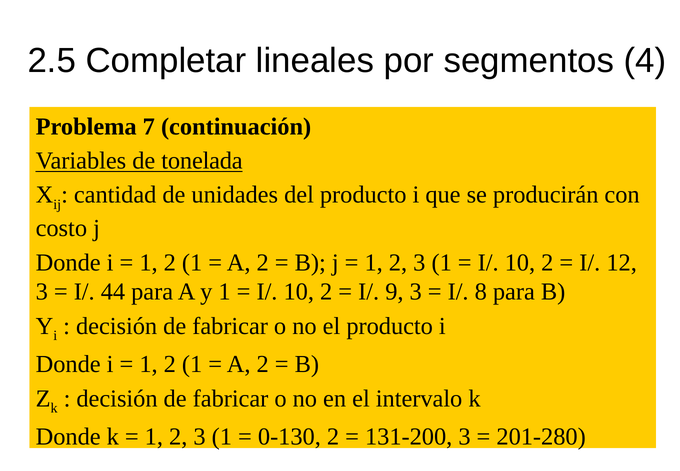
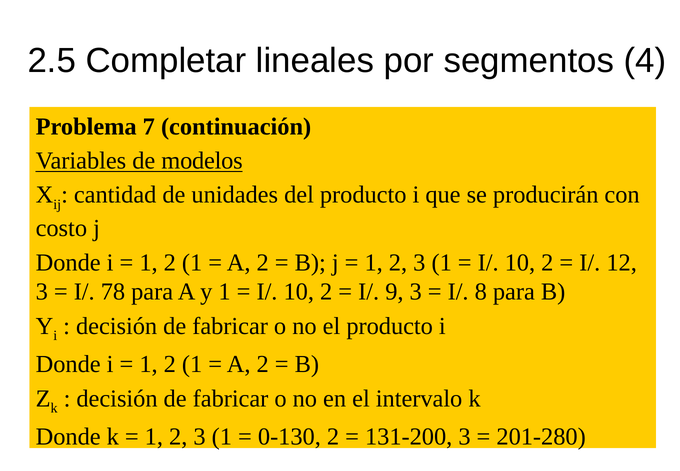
tonelada: tonelada -> modelos
44: 44 -> 78
